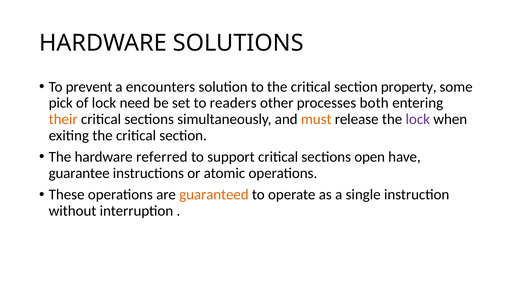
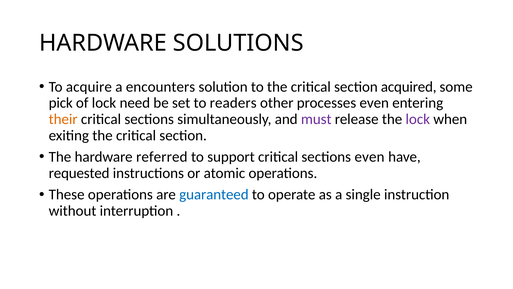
prevent: prevent -> acquire
property: property -> acquired
processes both: both -> even
must colour: orange -> purple
sections open: open -> even
guarantee: guarantee -> requested
guaranteed colour: orange -> blue
